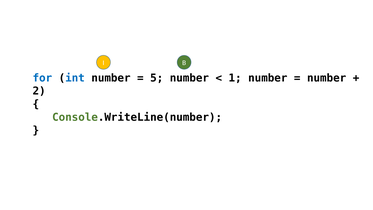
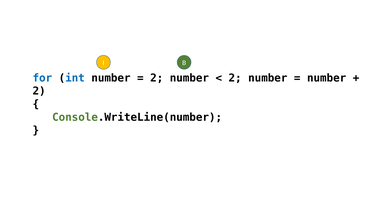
5 at (157, 78): 5 -> 2
1 at (235, 78): 1 -> 2
